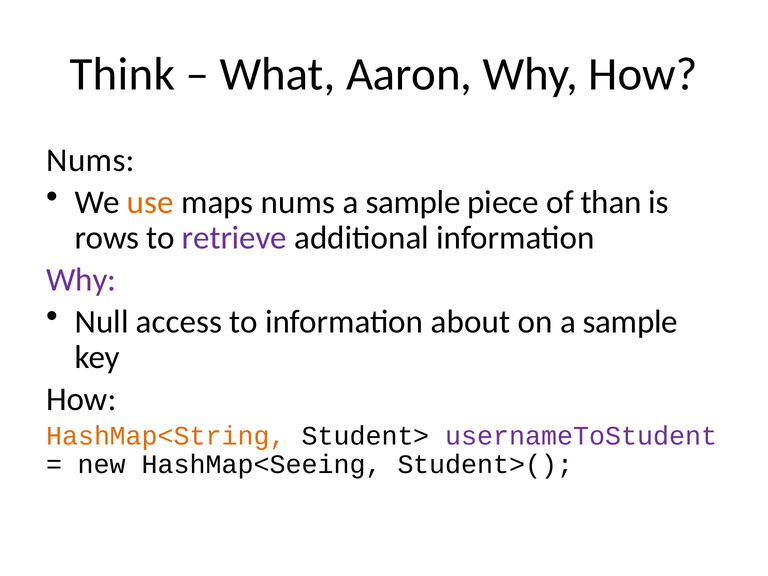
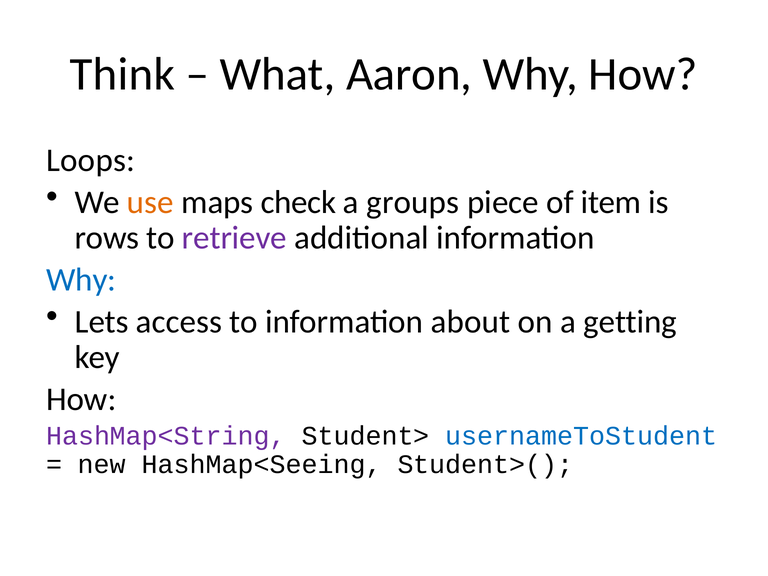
Nums at (91, 160): Nums -> Loops
maps nums: nums -> check
sample at (413, 202): sample -> groups
than: than -> item
Why at (81, 280) colour: purple -> blue
Null: Null -> Lets
on a sample: sample -> getting
HashMap<String colour: orange -> purple
usernameToStudent colour: purple -> blue
